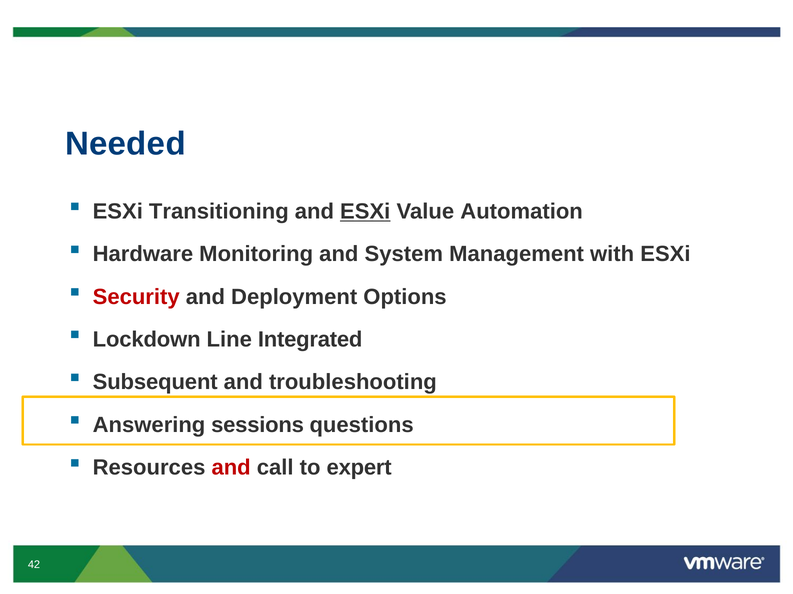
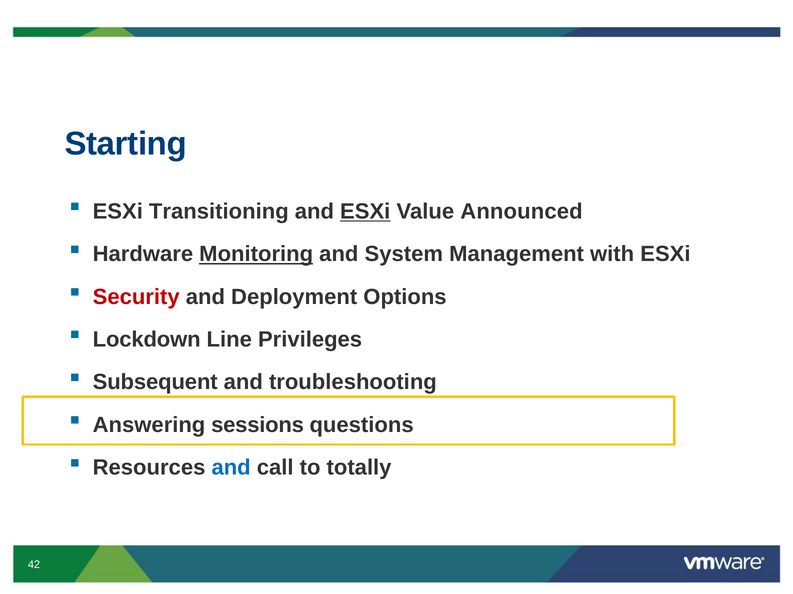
Needed: Needed -> Starting
Automation: Automation -> Announced
Monitoring underline: none -> present
Integrated: Integrated -> Privileges
and at (231, 468) colour: red -> blue
expert: expert -> totally
